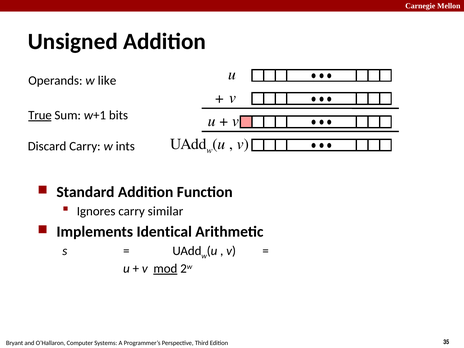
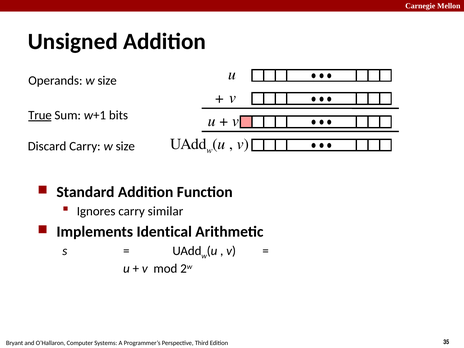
Operands w like: like -> size
Carry w ints: ints -> size
mod underline: present -> none
